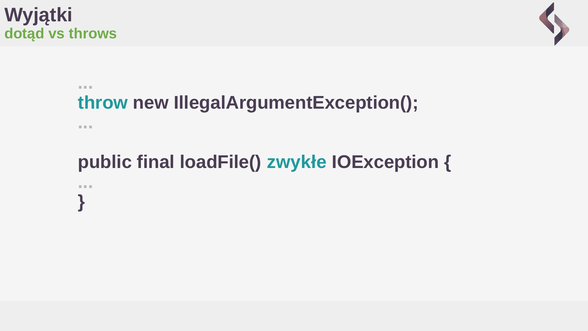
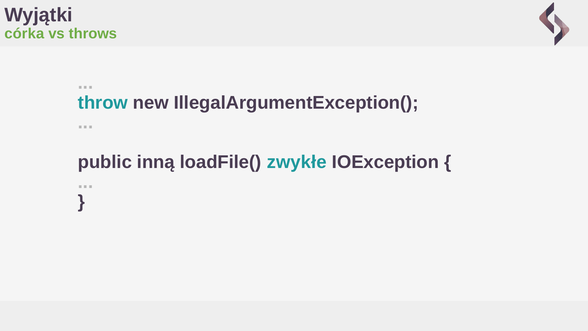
dotąd: dotąd -> córka
final: final -> inną
